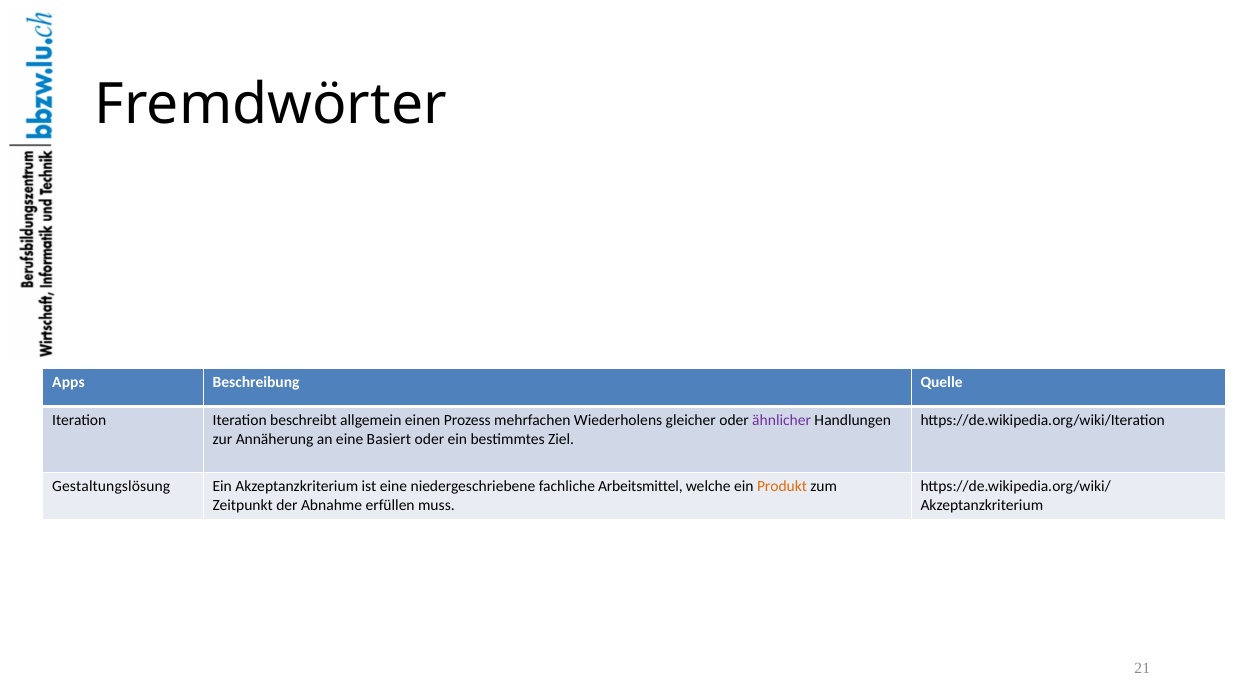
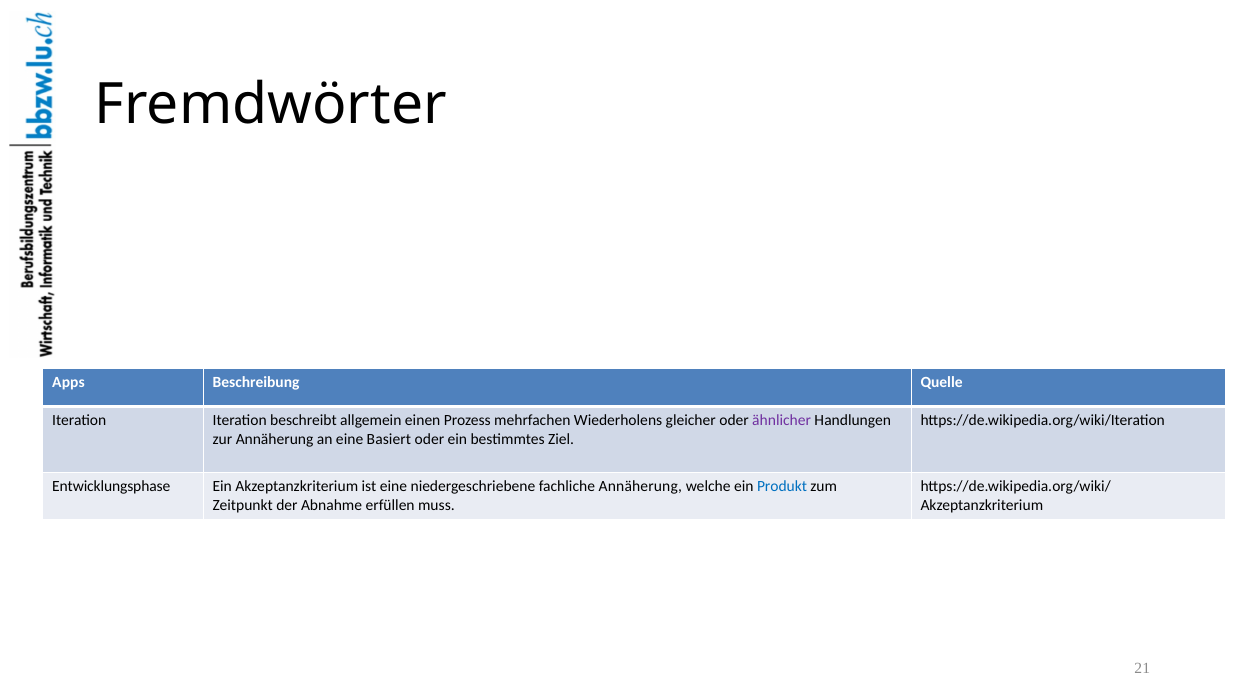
Gestaltungslösung: Gestaltungslösung -> Entwicklungsphase
fachliche Arbeitsmittel: Arbeitsmittel -> Annäherung
Produkt colour: orange -> blue
